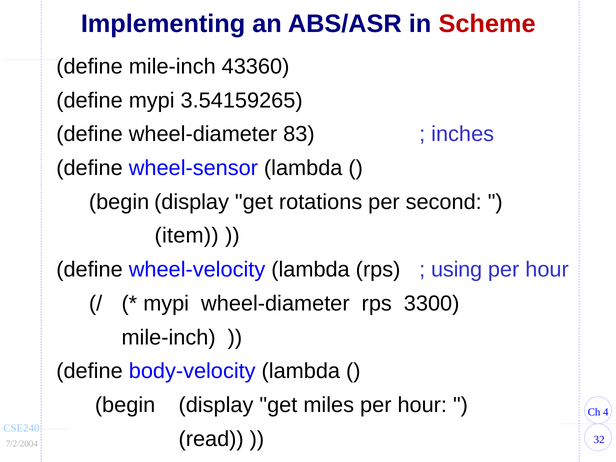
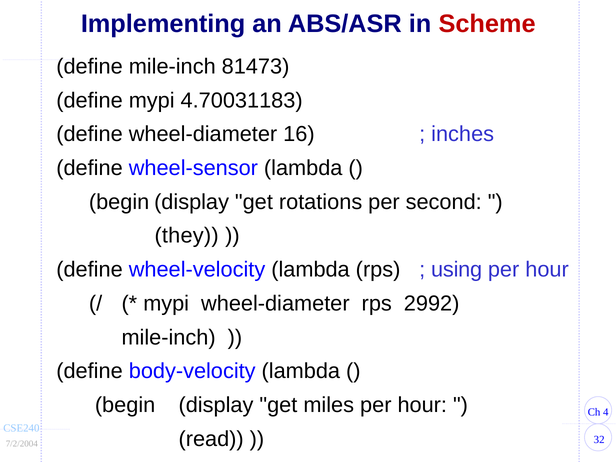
43360: 43360 -> 81473
3.54159265: 3.54159265 -> 4.70031183
83: 83 -> 16
item: item -> they
3300: 3300 -> 2992
